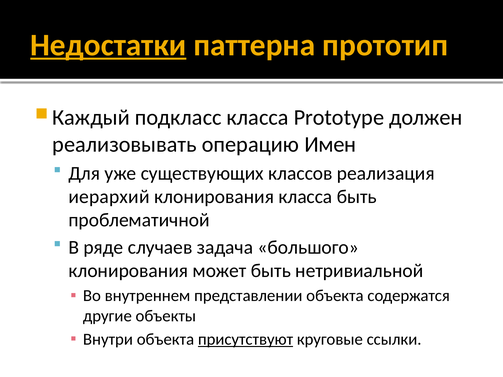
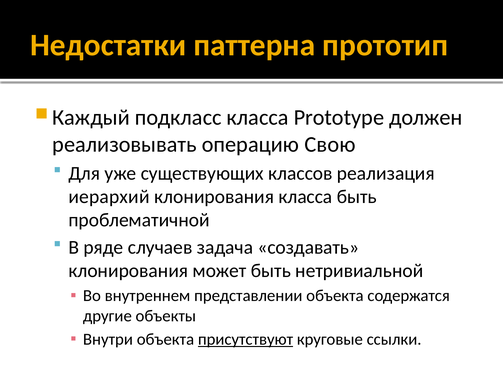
Недостатки underline: present -> none
Имен: Имен -> Свою
большого: большого -> создавать
